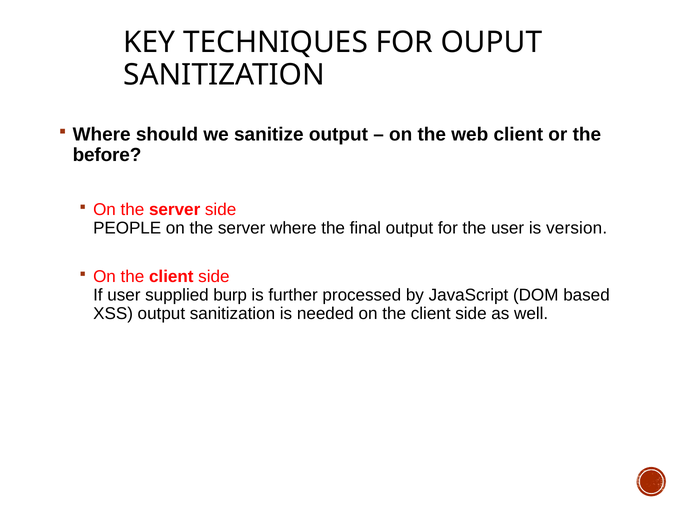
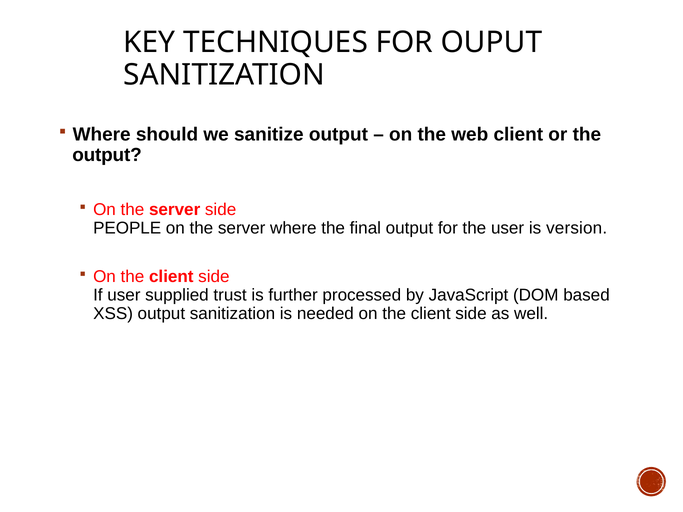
before at (107, 155): before -> output
burp: burp -> trust
